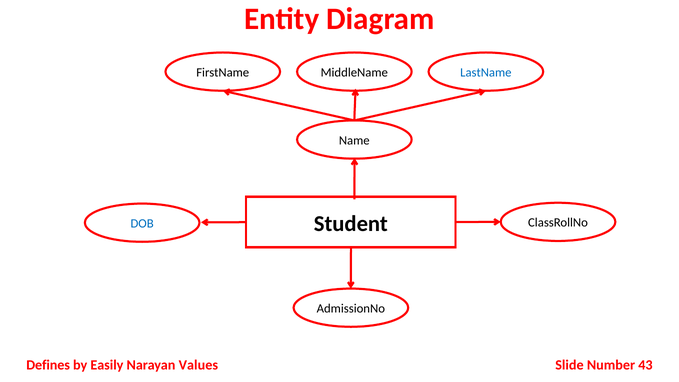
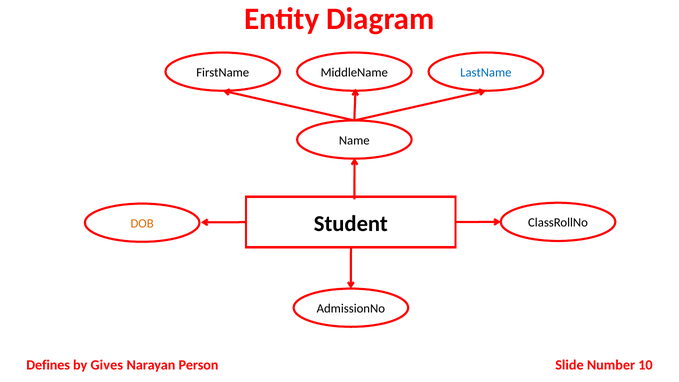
DOB colour: blue -> orange
Easily: Easily -> Gives
Values: Values -> Person
43: 43 -> 10
